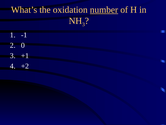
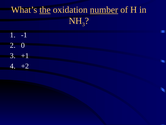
the underline: none -> present
